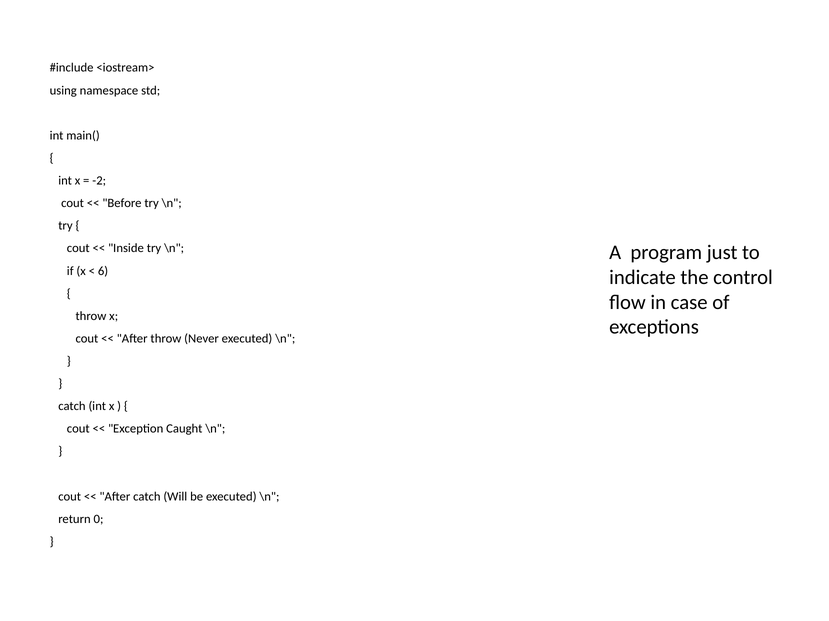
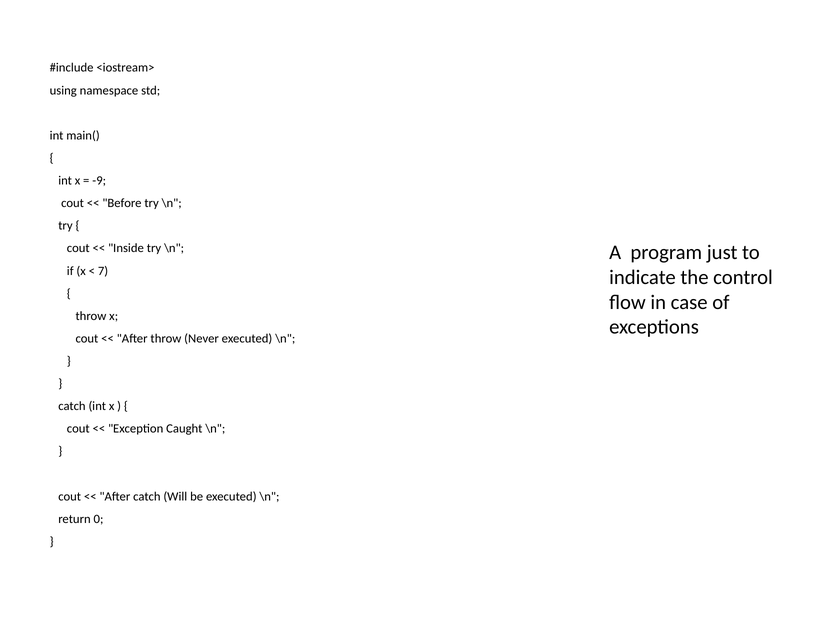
-2: -2 -> -9
6: 6 -> 7
